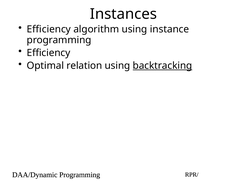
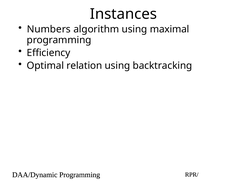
Efficiency at (49, 29): Efficiency -> Numbers
instance: instance -> maximal
backtracking underline: present -> none
